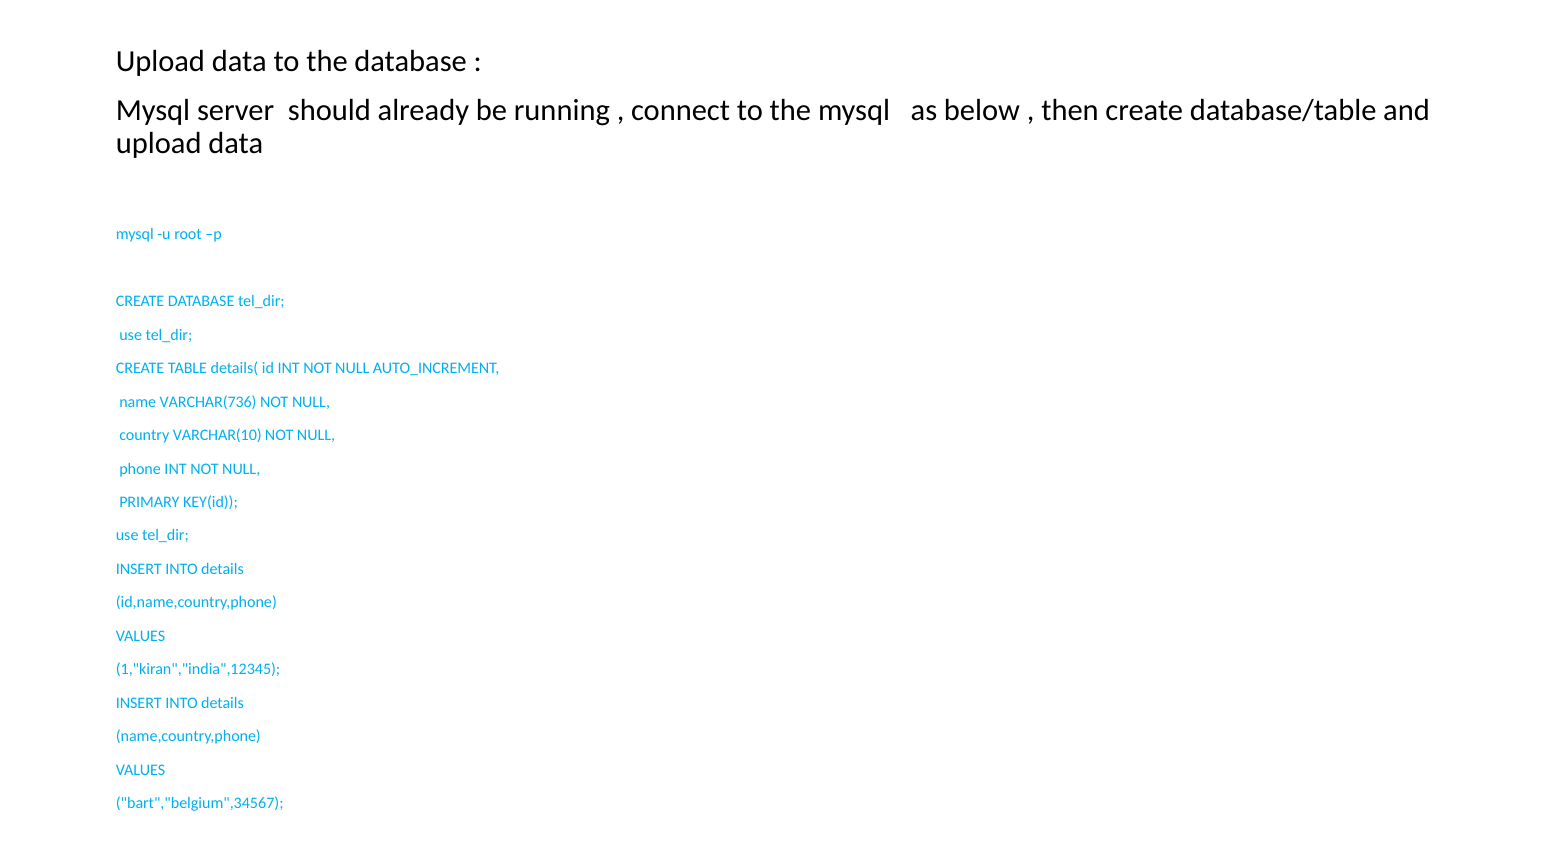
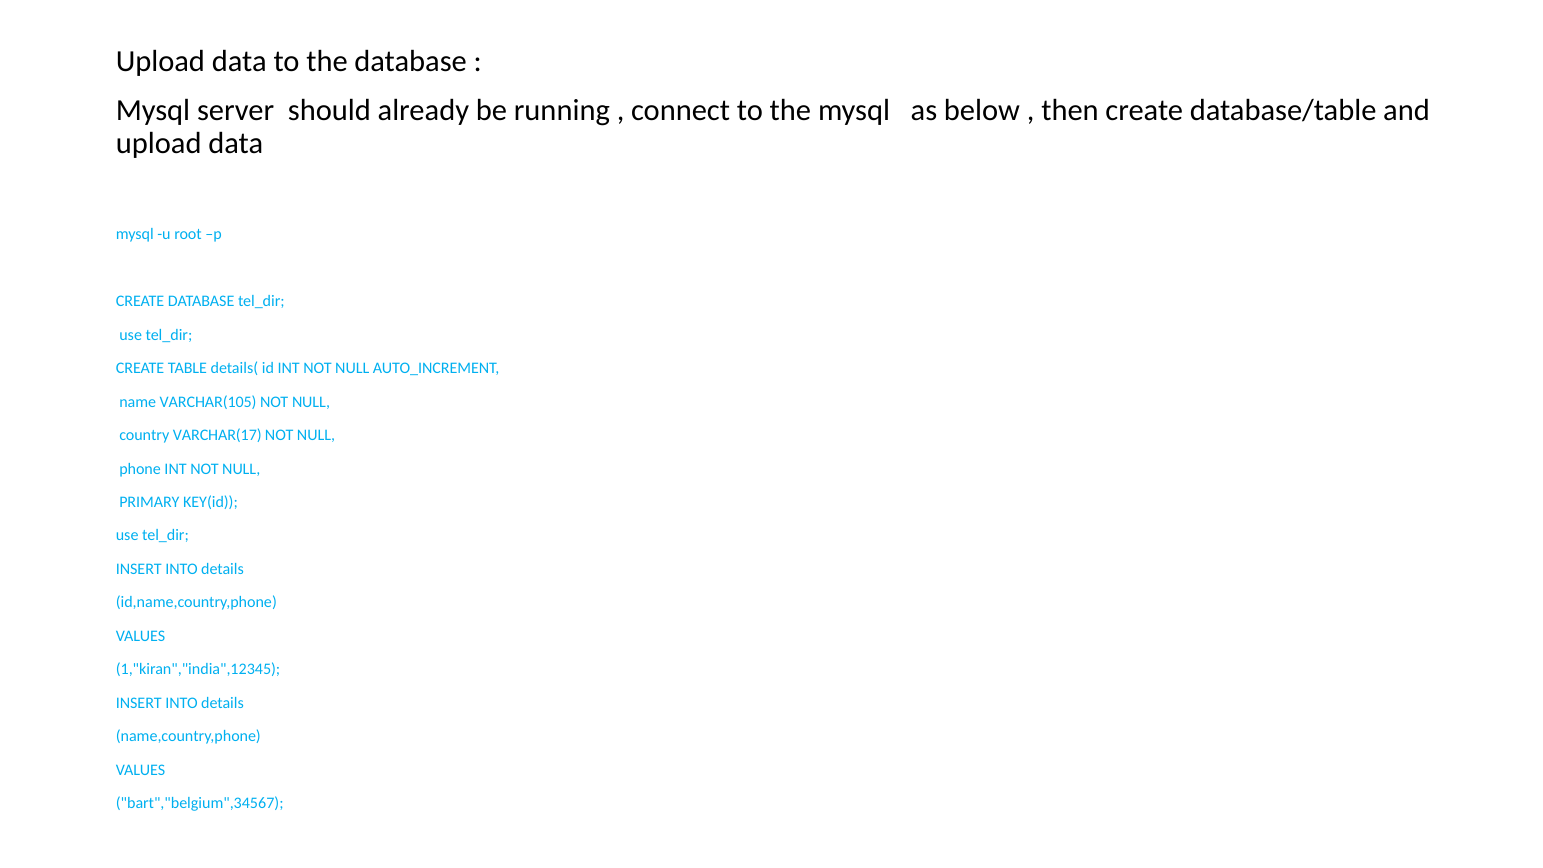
VARCHAR(736: VARCHAR(736 -> VARCHAR(105
VARCHAR(10: VARCHAR(10 -> VARCHAR(17
